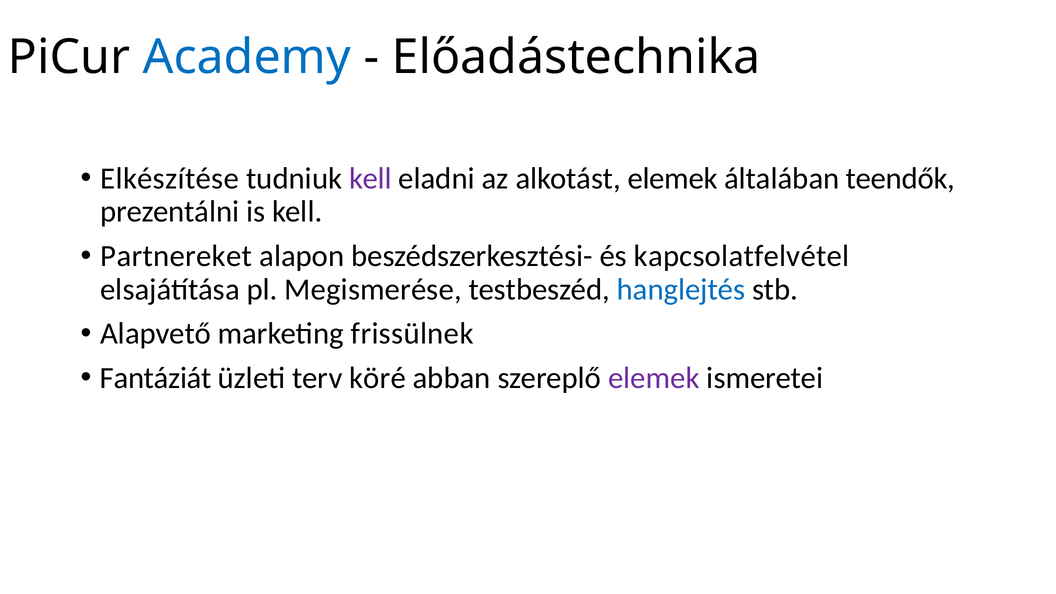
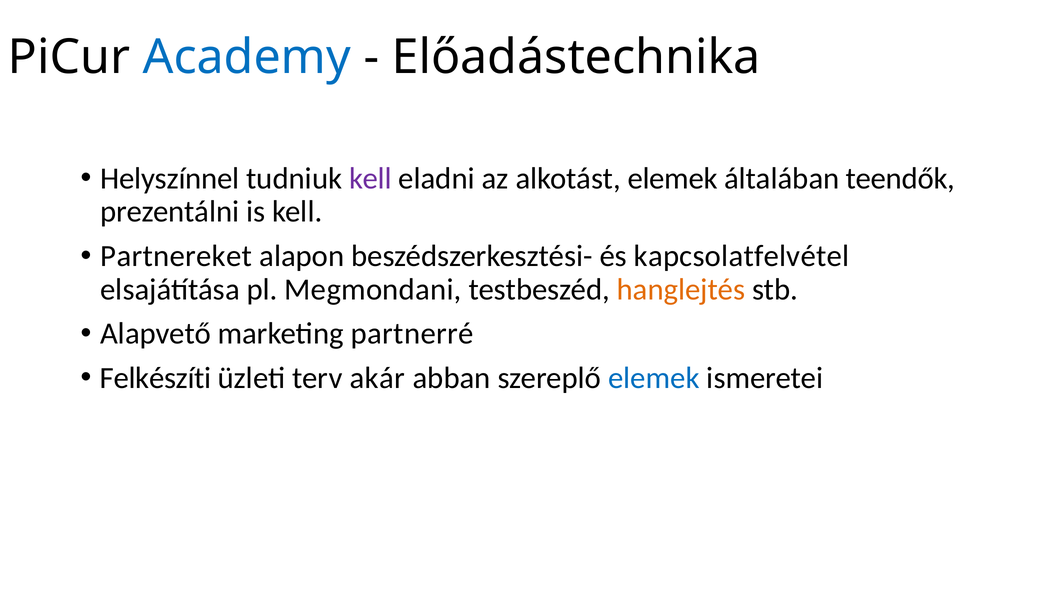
Elkészítése: Elkészítése -> Helyszínnel
Megismerése: Megismerése -> Megmondani
hanglejtés colour: blue -> orange
frissülnek: frissülnek -> partnerré
Fantáziát: Fantáziát -> Felkészíti
köré: köré -> akár
elemek at (654, 378) colour: purple -> blue
